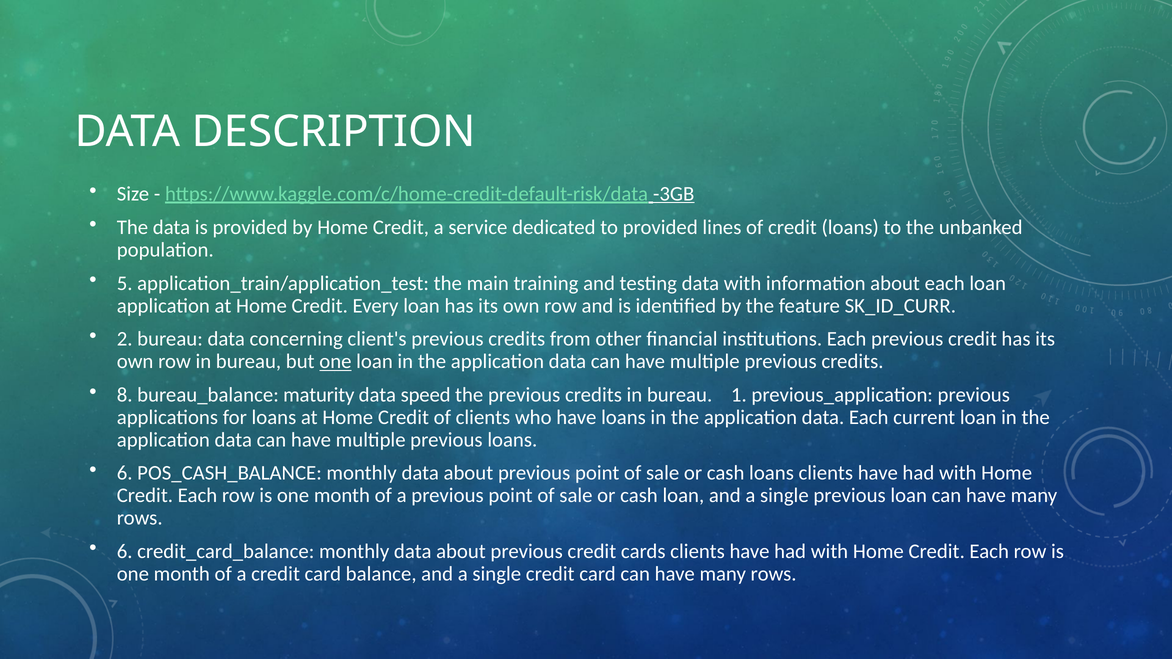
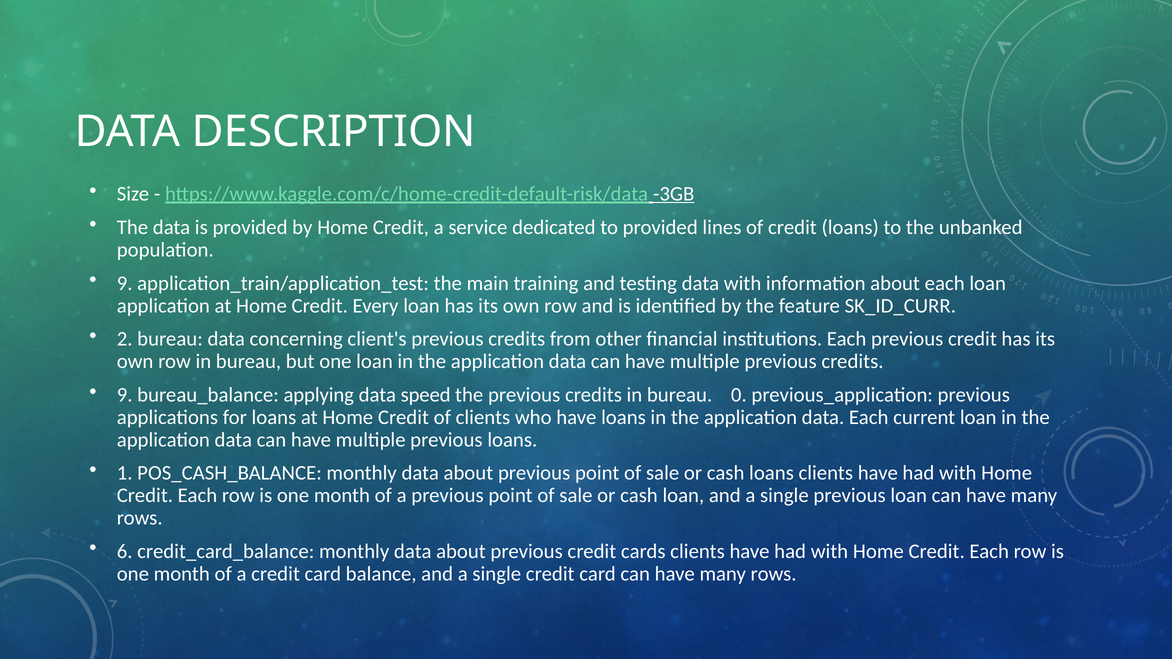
5 at (125, 283): 5 -> 9
one at (335, 362) underline: present -> none
8 at (125, 395): 8 -> 9
maturity: maturity -> applying
1: 1 -> 0
6 at (125, 473): 6 -> 1
